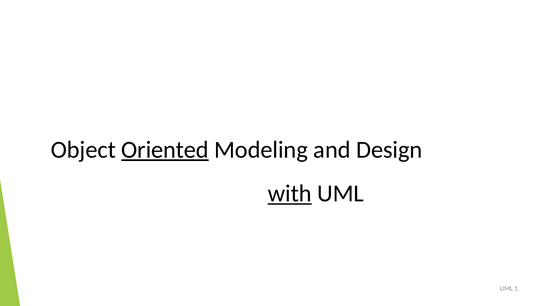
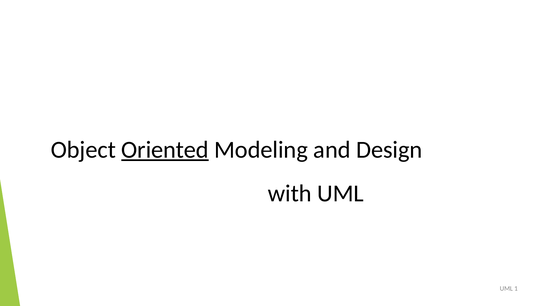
with underline: present -> none
